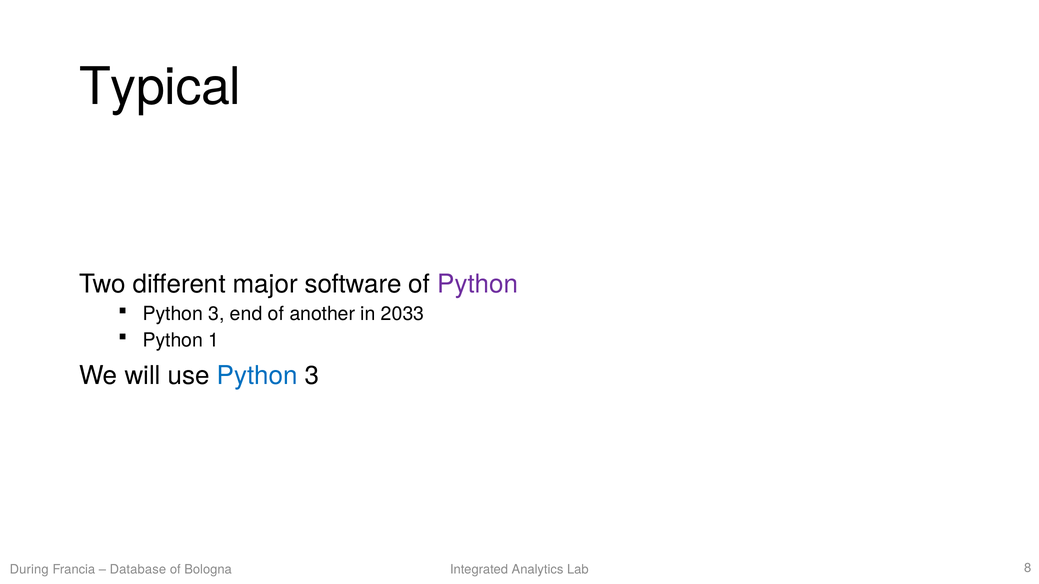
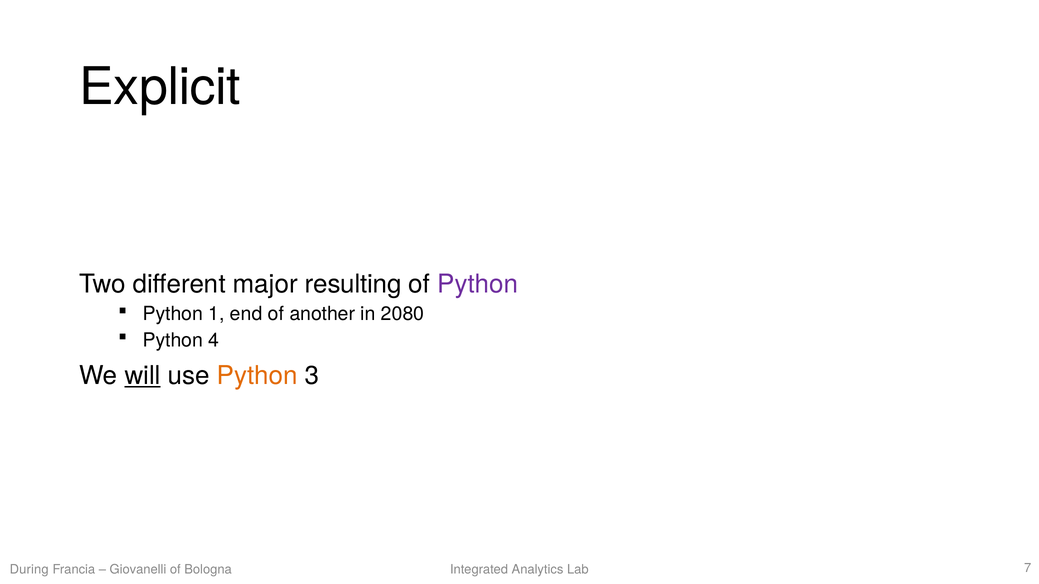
Typical: Typical -> Explicit
software: software -> resulting
3 at (216, 314): 3 -> 1
2033: 2033 -> 2080
1: 1 -> 4
will underline: none -> present
Python at (257, 376) colour: blue -> orange
Database: Database -> Giovanelli
8: 8 -> 7
